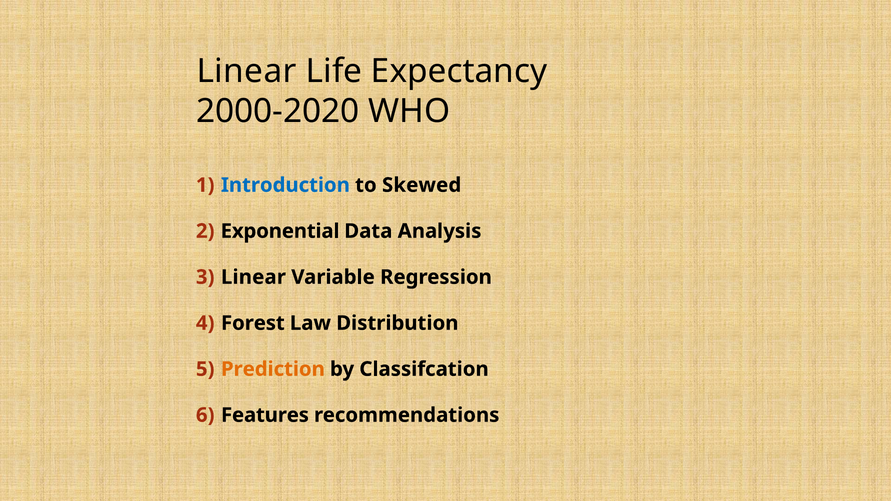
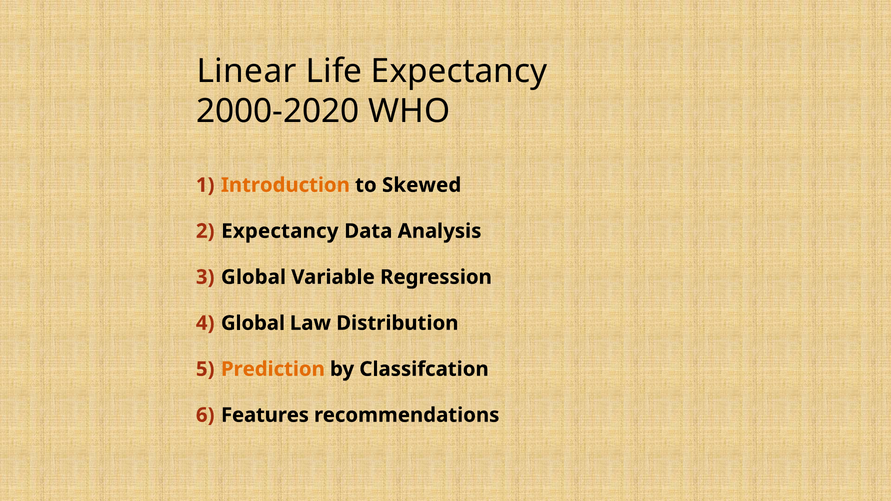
Introduction colour: blue -> orange
Exponential at (280, 231): Exponential -> Expectancy
Linear at (253, 277): Linear -> Global
Forest at (253, 323): Forest -> Global
